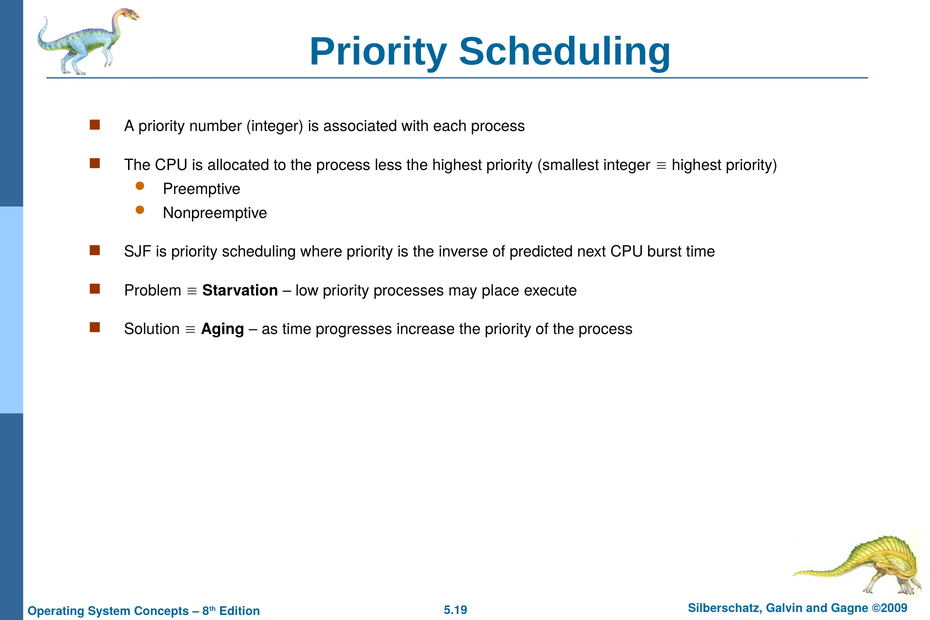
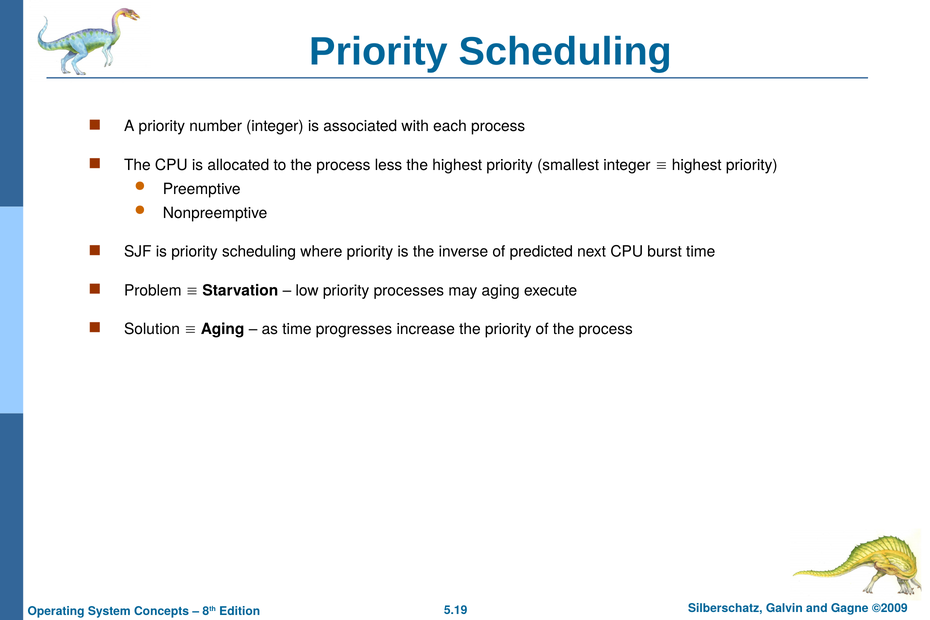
may place: place -> aging
